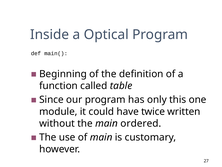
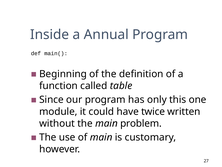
Optical: Optical -> Annual
ordered: ordered -> problem
